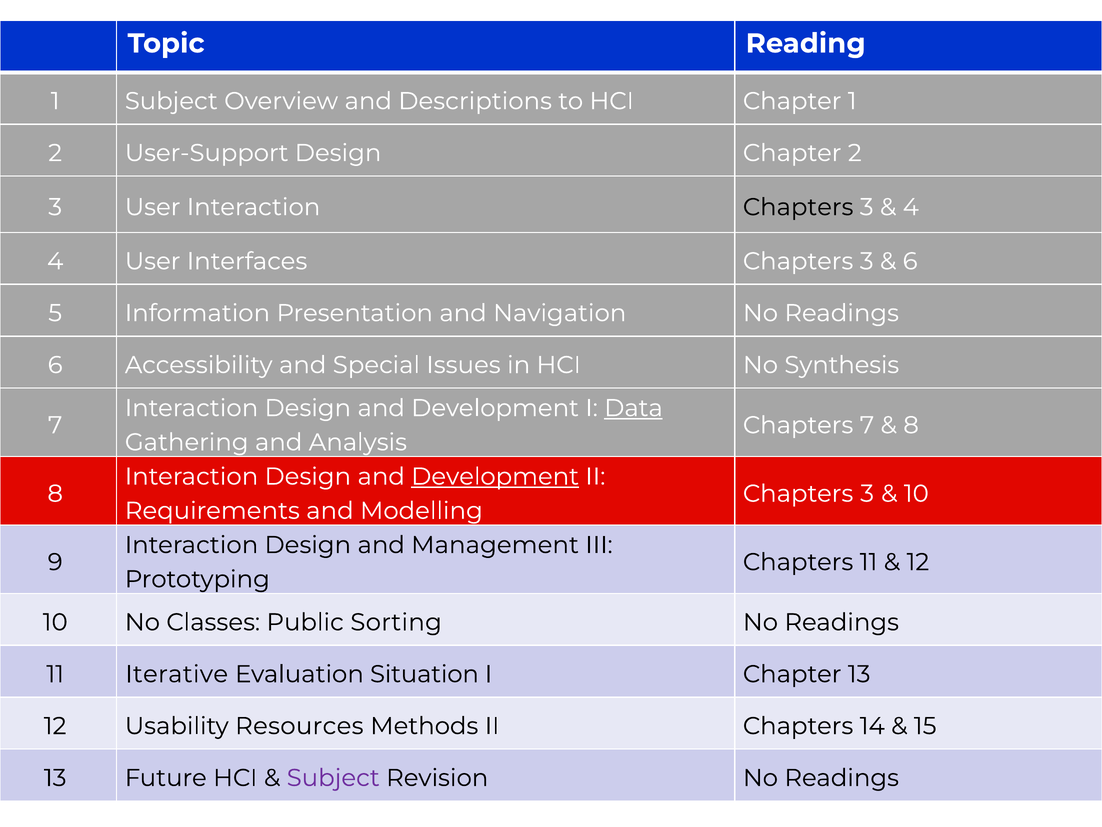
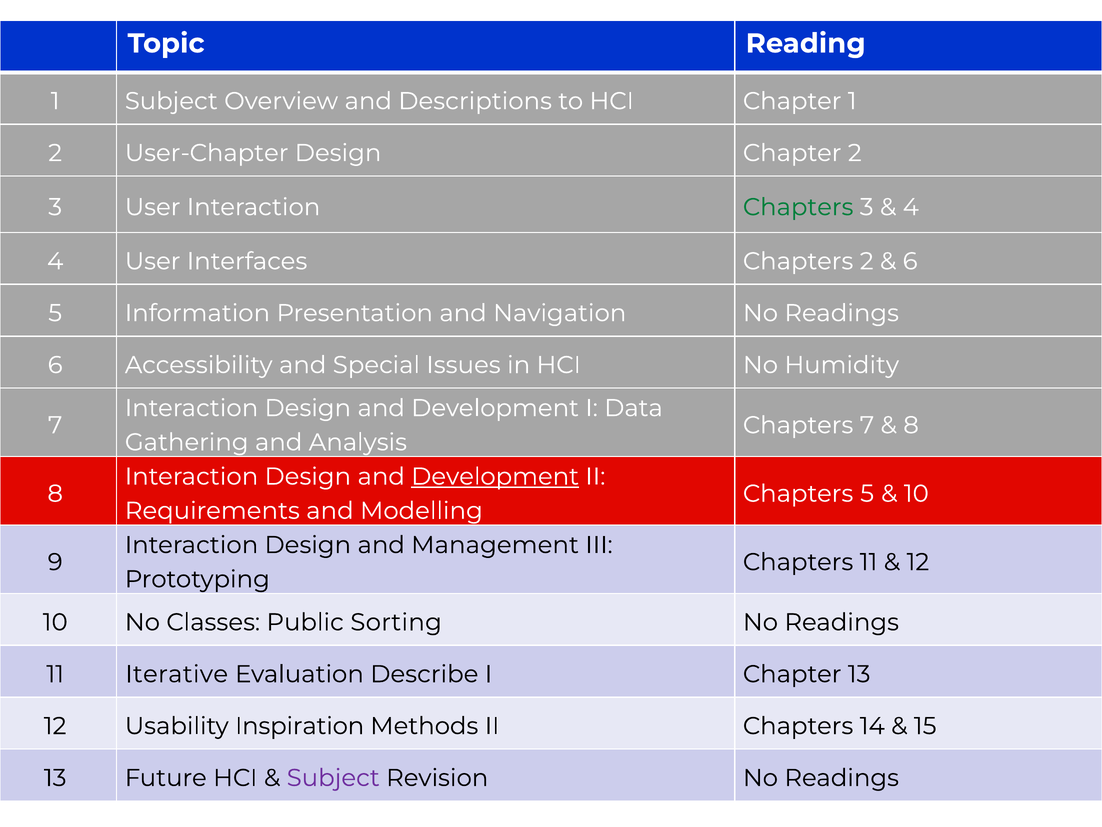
User-Support: User-Support -> User-Chapter
Chapters at (798, 207) colour: black -> green
Interfaces Chapters 3: 3 -> 2
Synthesis: Synthesis -> Humidity
Data underline: present -> none
3 at (867, 493): 3 -> 5
Situation: Situation -> Describe
Resources: Resources -> Inspiration
